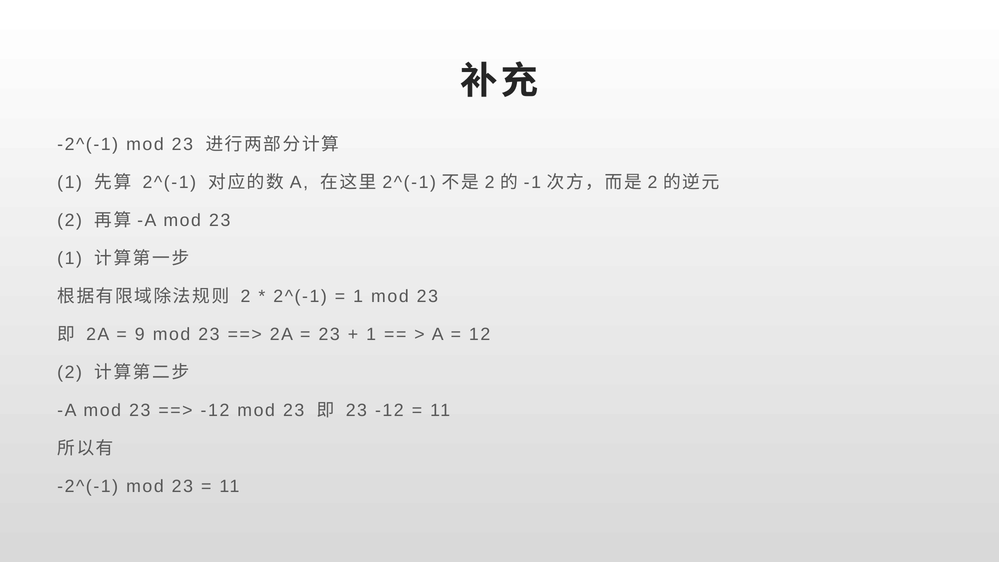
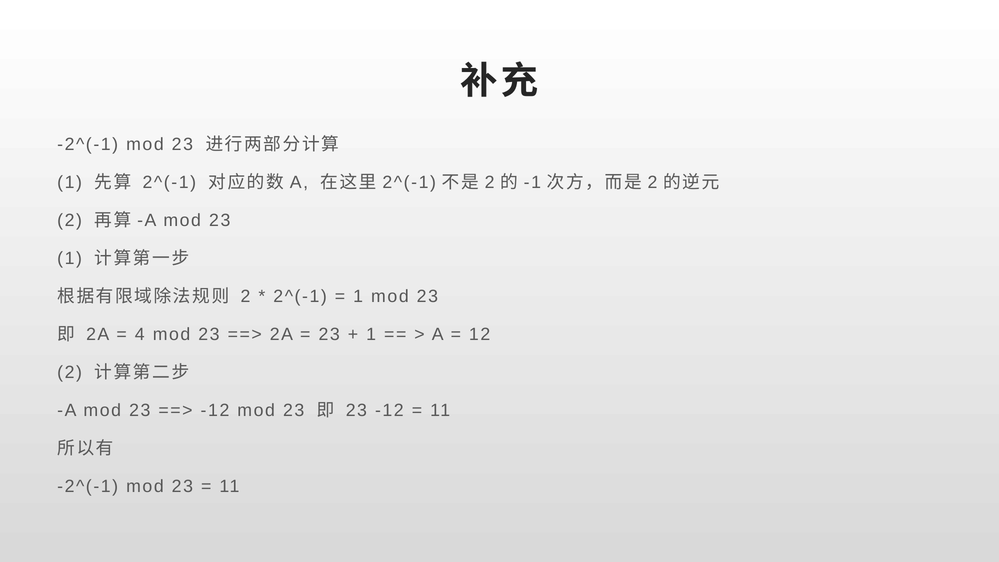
9: 9 -> 4
